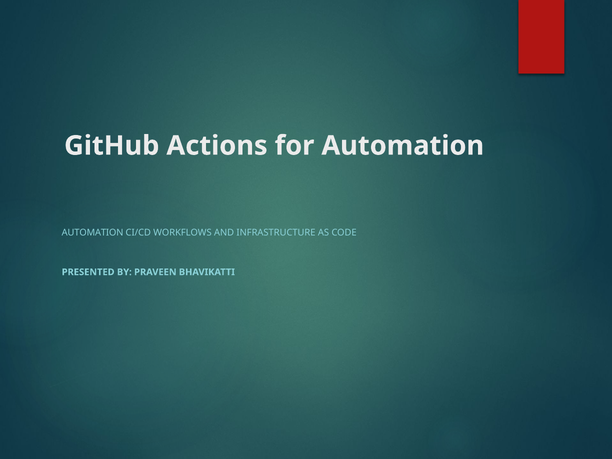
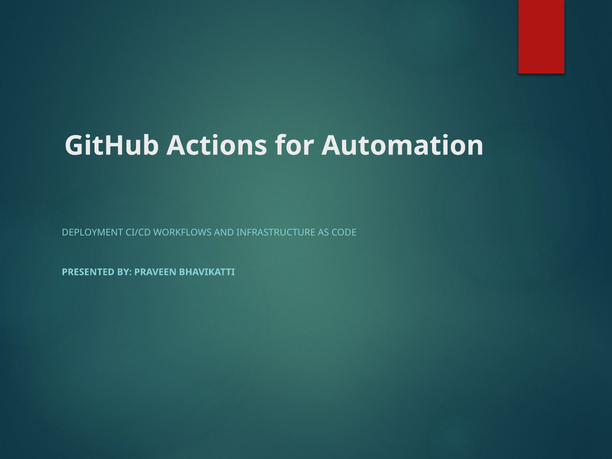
AUTOMATION at (93, 233): AUTOMATION -> DEPLOYMENT
